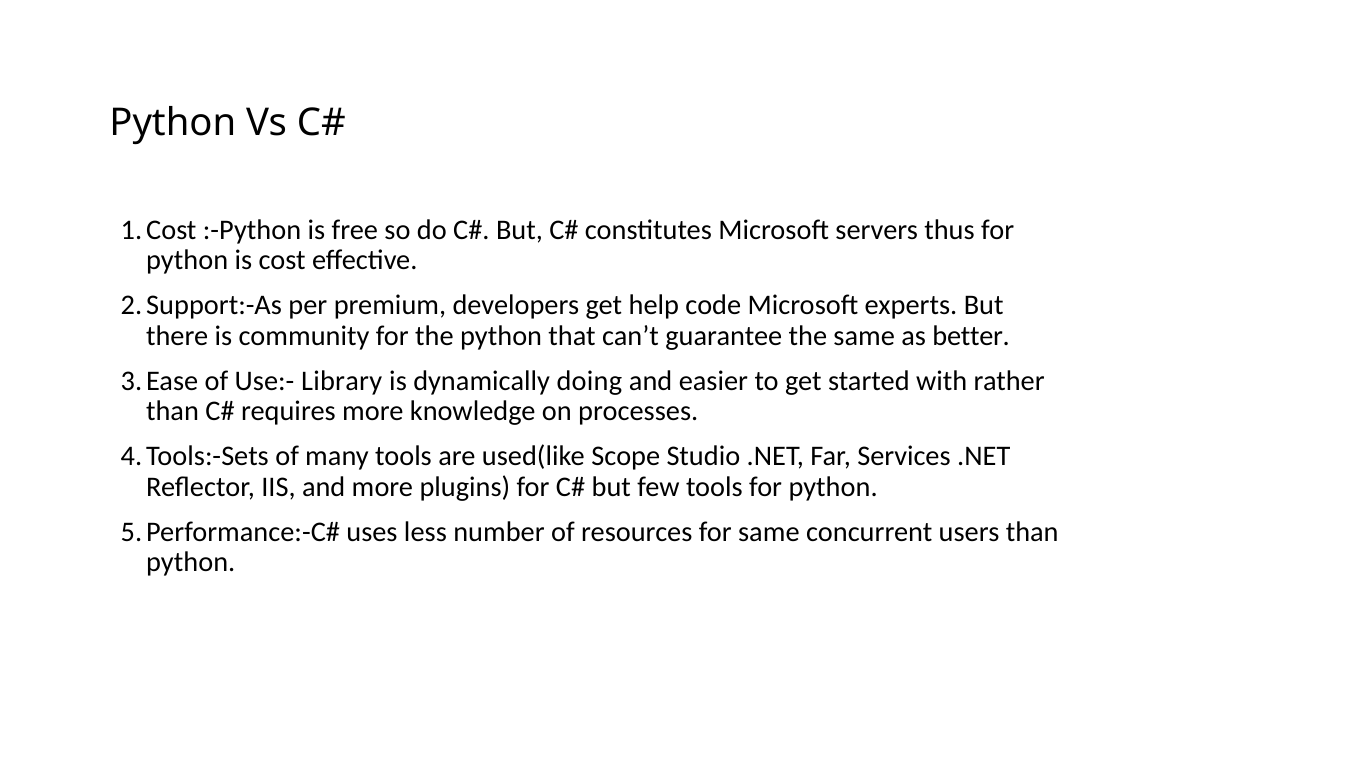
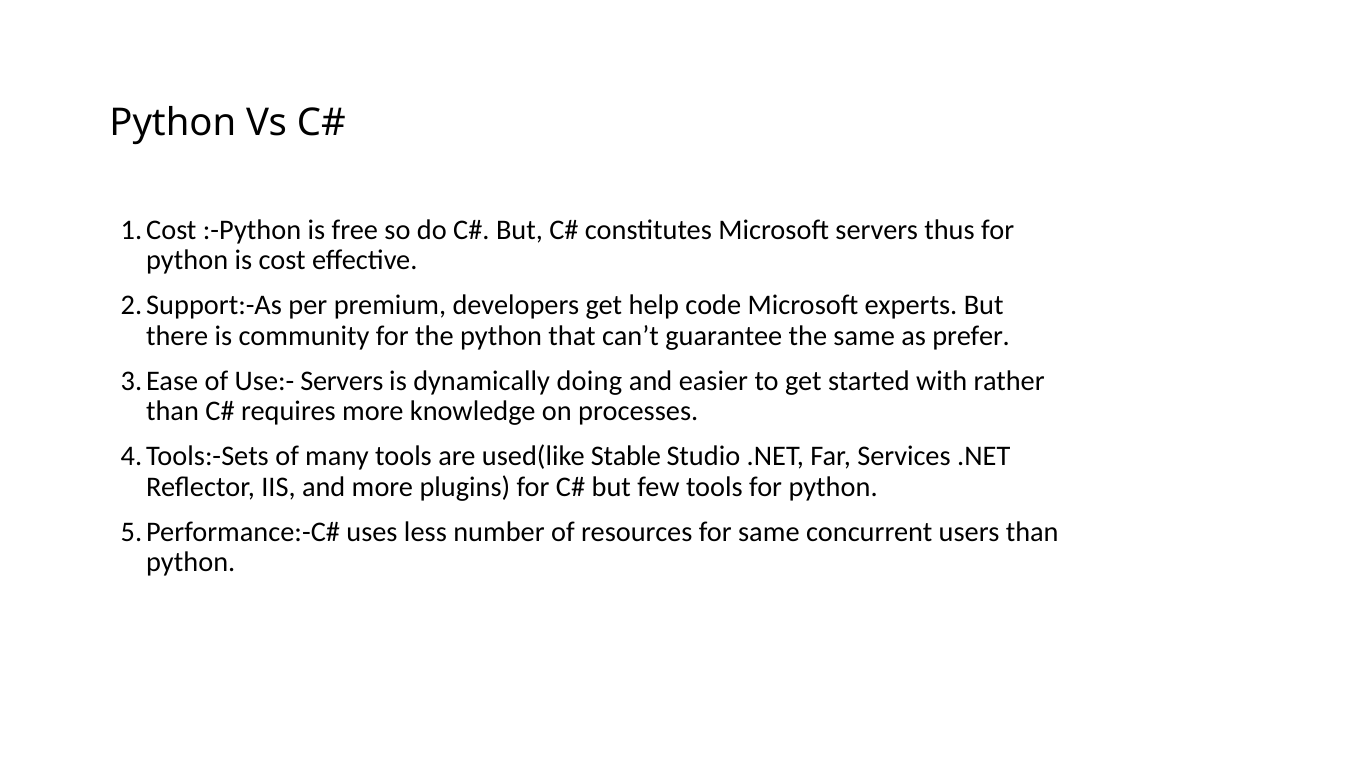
better: better -> prefer
Use:- Library: Library -> Servers
Scope: Scope -> Stable
